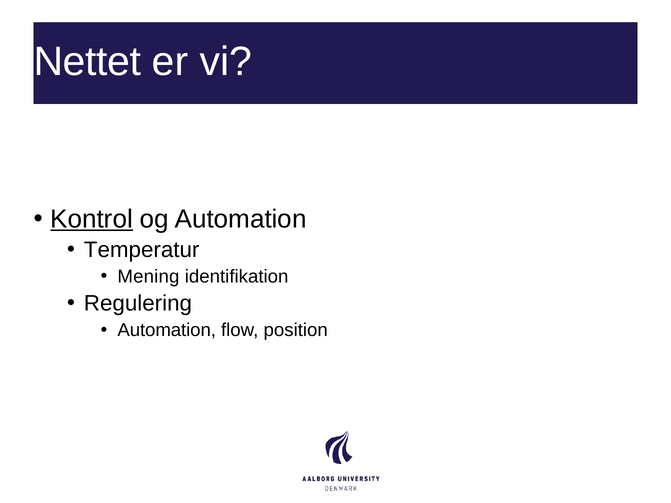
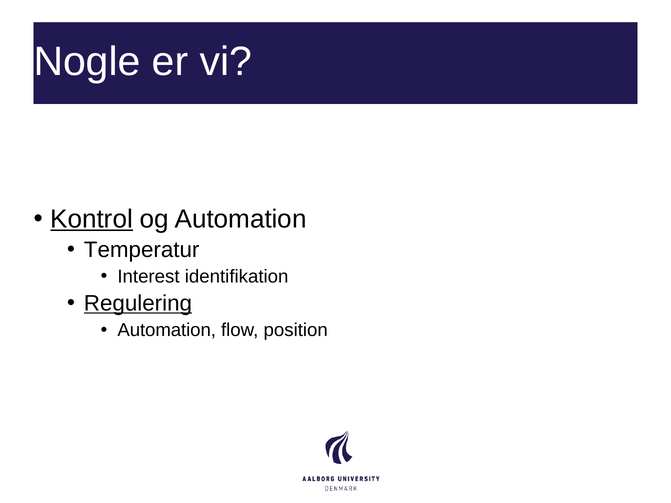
Nettet: Nettet -> Nogle
Mening: Mening -> Interest
Regulering underline: none -> present
